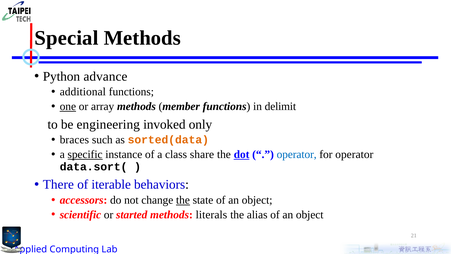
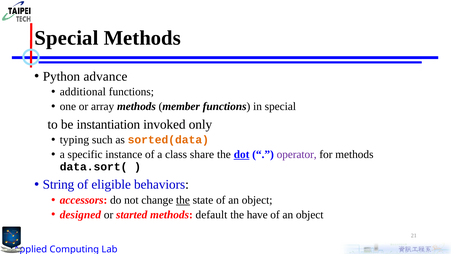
one underline: present -> none
in delimit: delimit -> special
engineering: engineering -> instantiation
braces: braces -> typing
specific underline: present -> none
operator at (297, 154) colour: blue -> purple
for operator: operator -> methods
There: There -> String
iterable: iterable -> eligible
scientific: scientific -> designed
literals: literals -> default
alias: alias -> have
